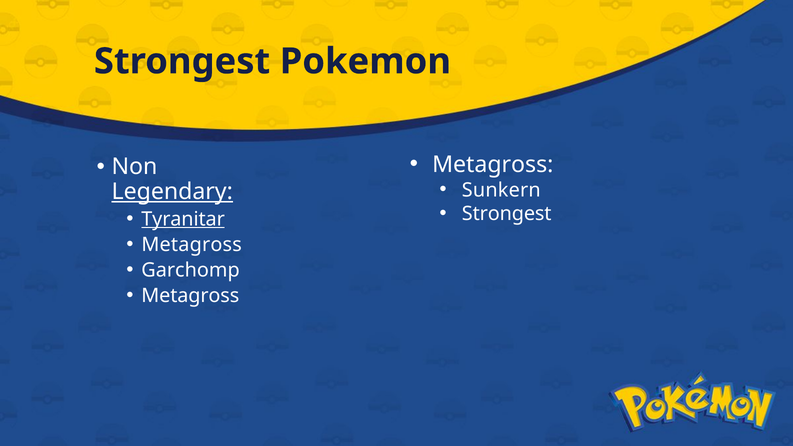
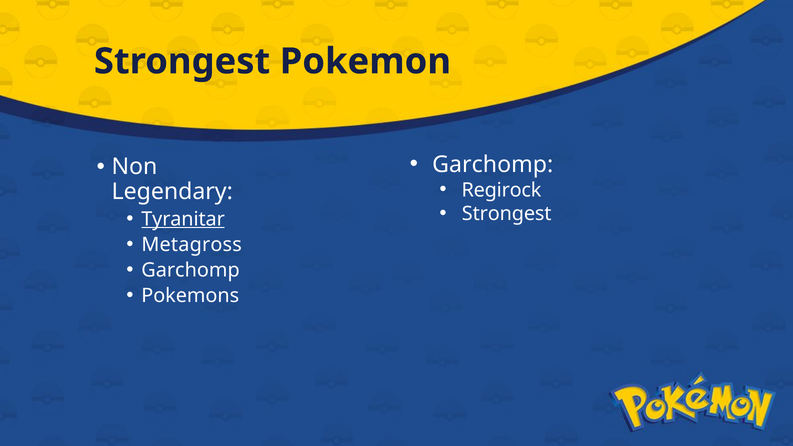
Metagross at (493, 164): Metagross -> Garchomp
Sunkern: Sunkern -> Regirock
Legendary underline: present -> none
Metagross at (190, 296): Metagross -> Pokemons
